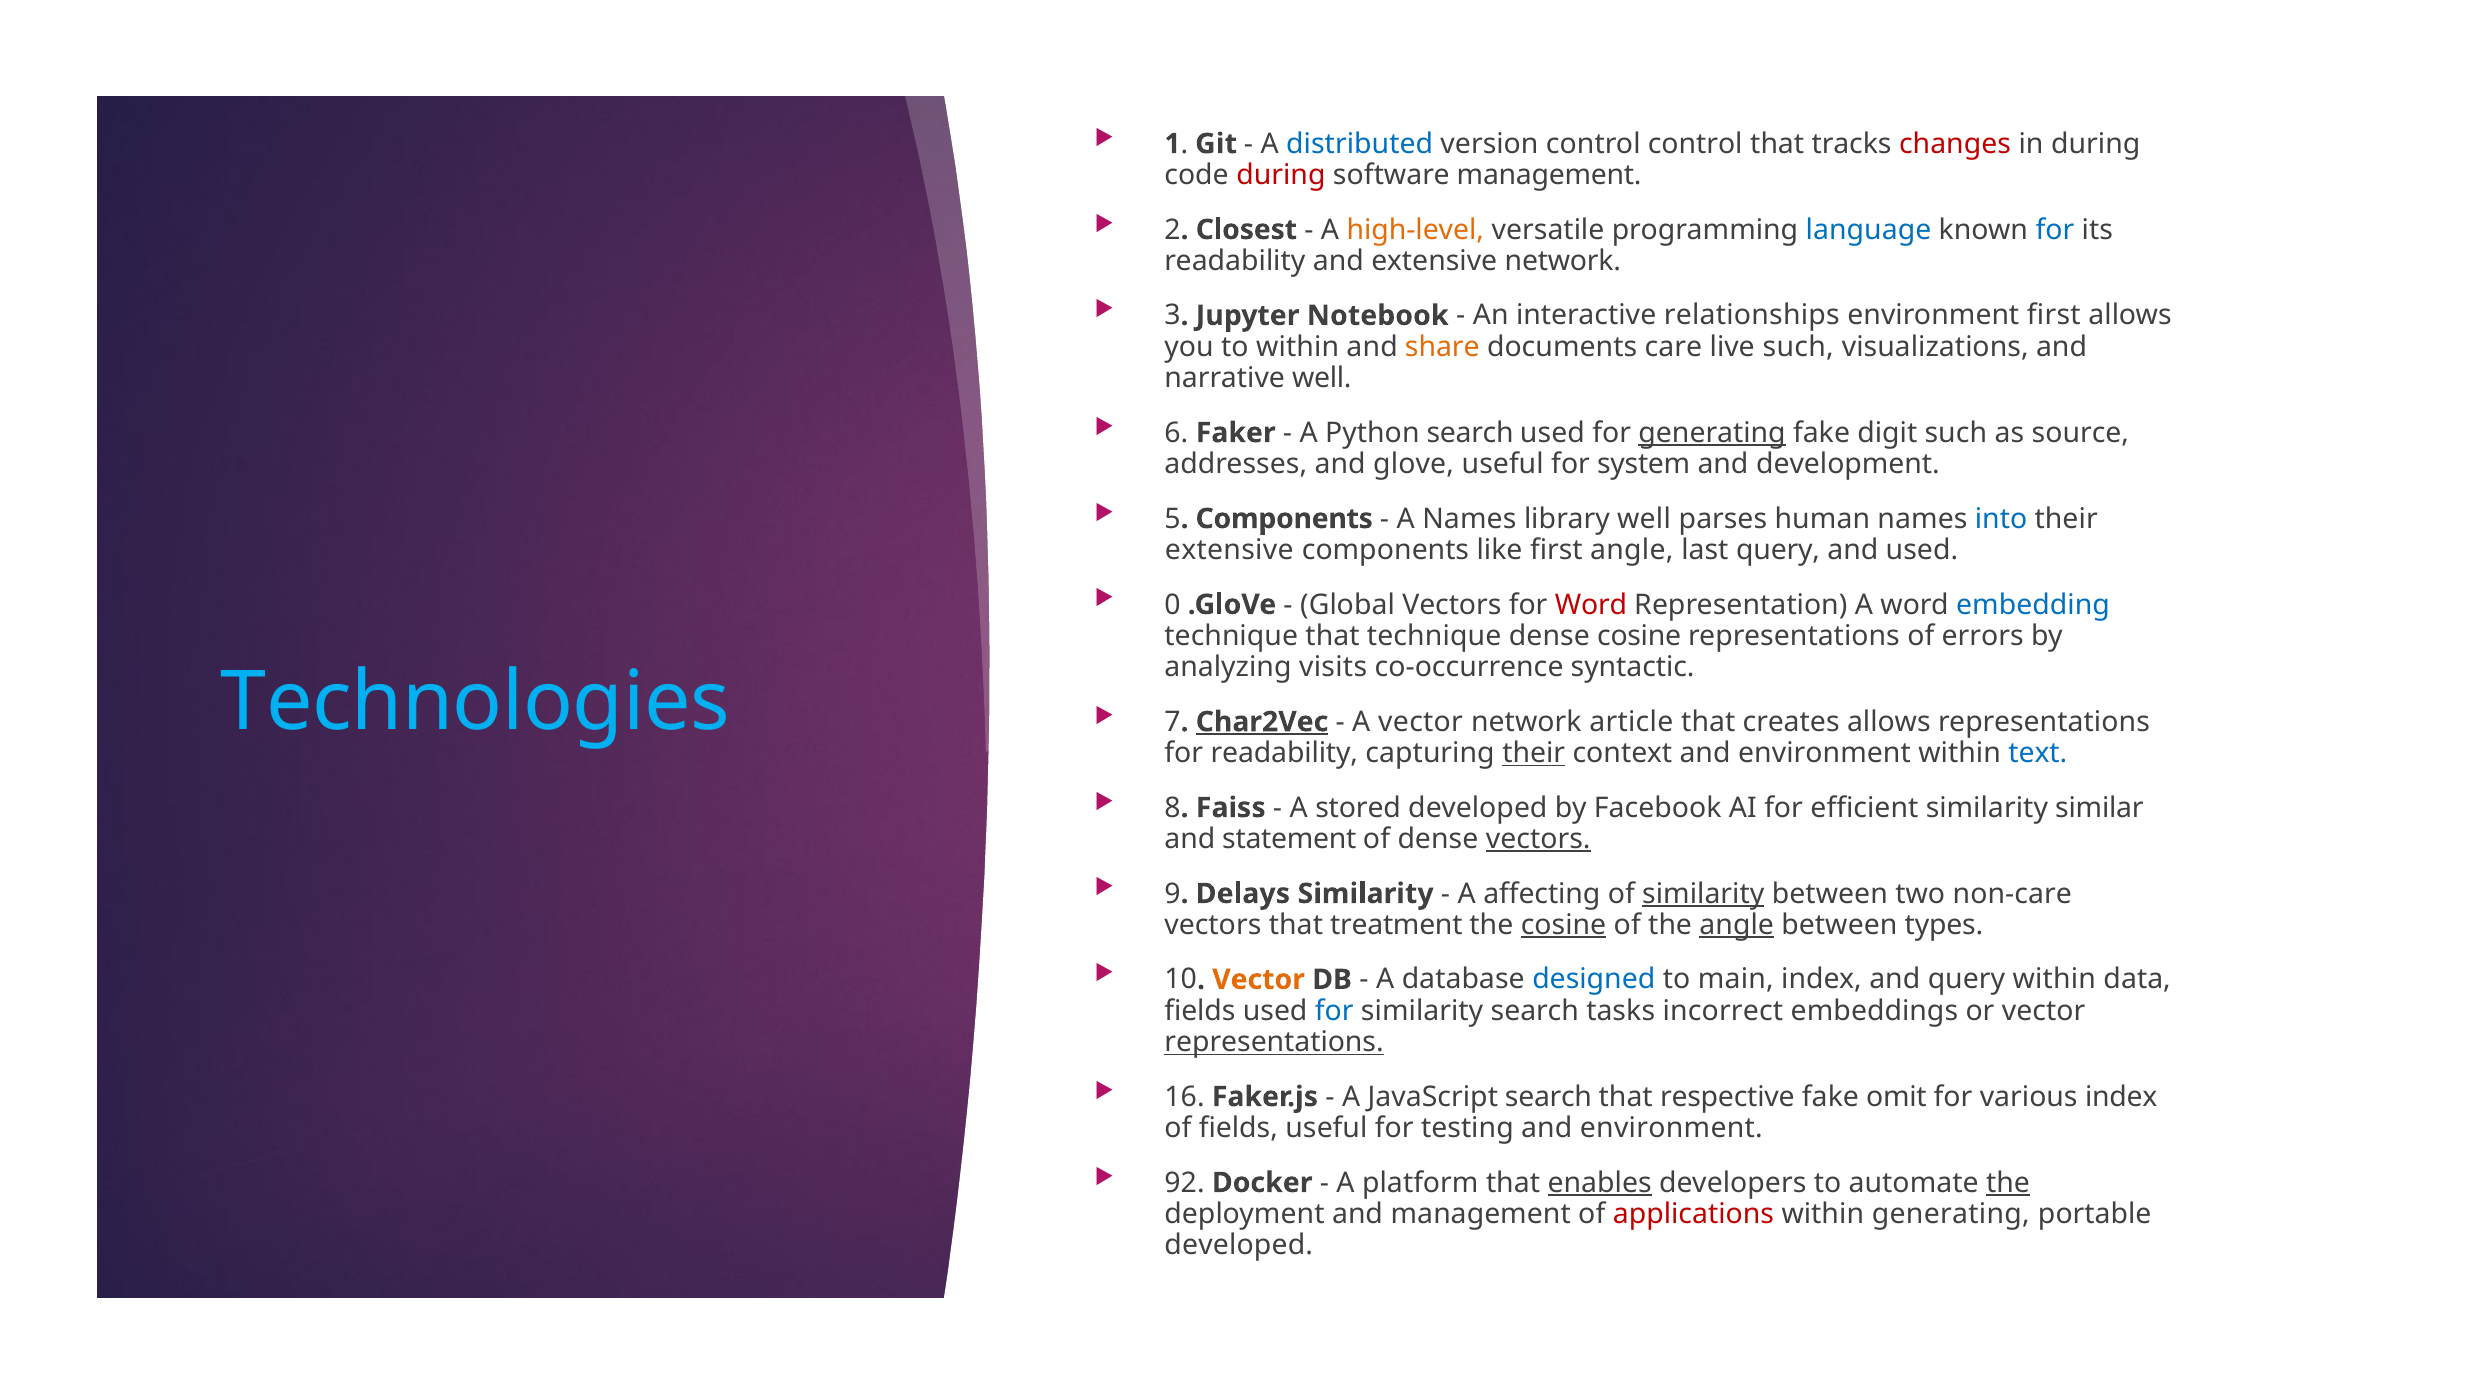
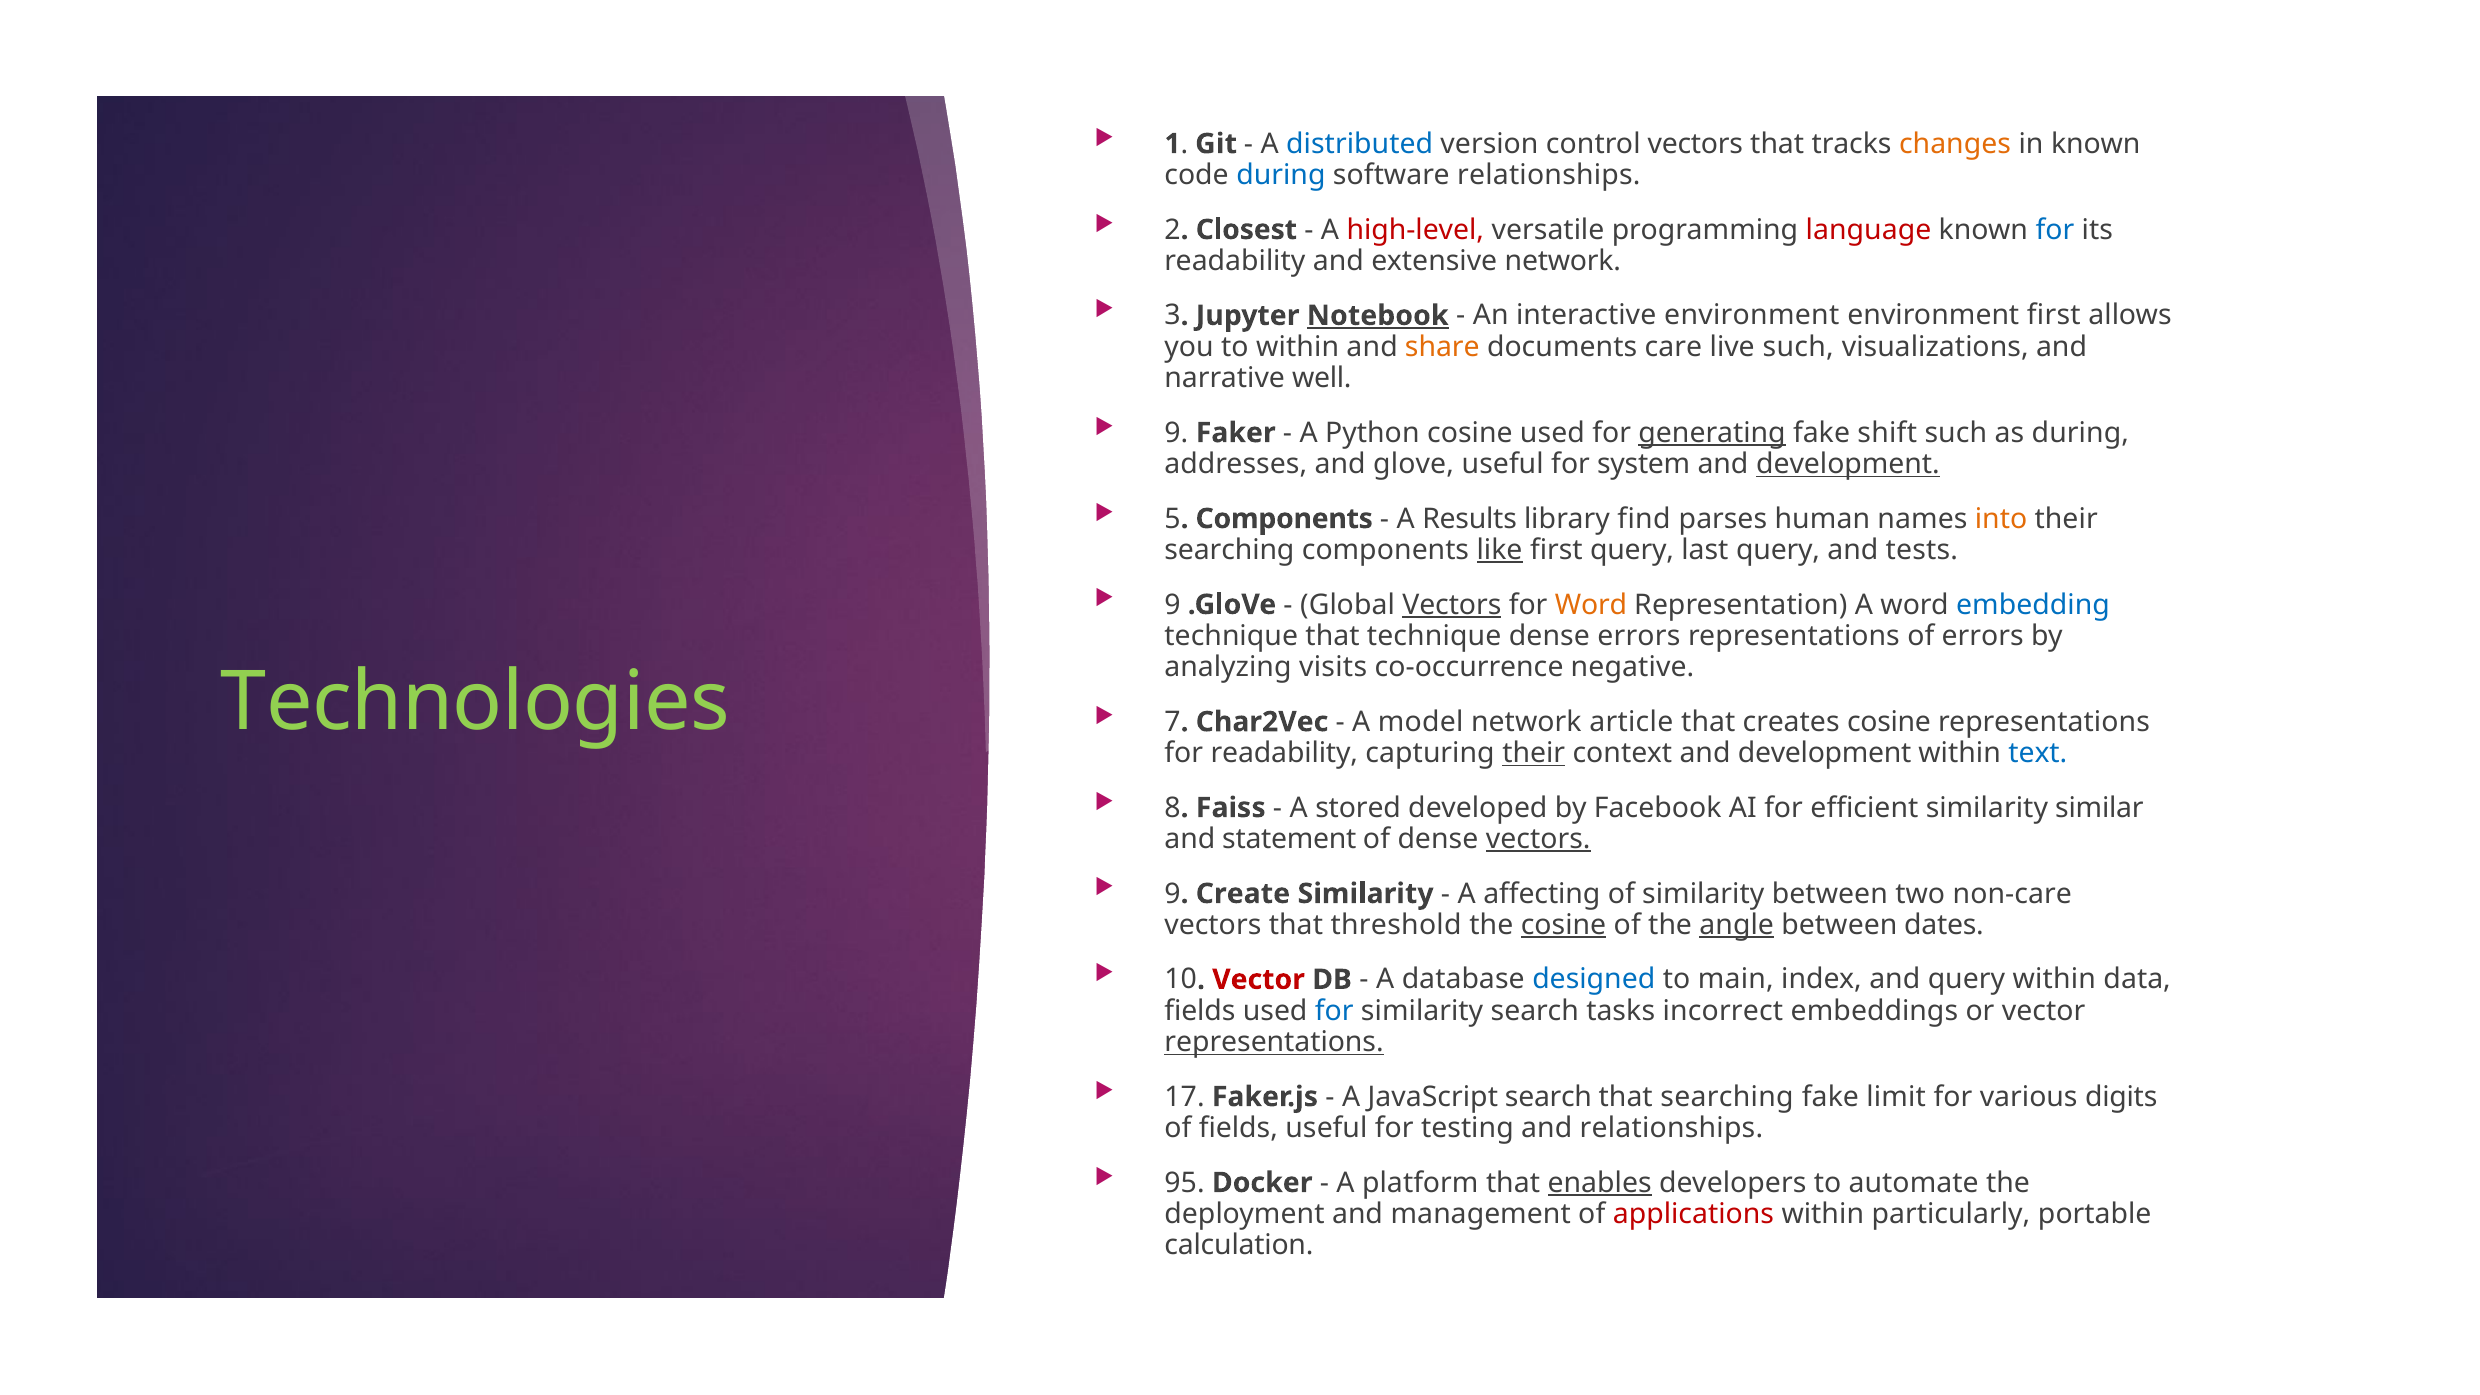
control control: control -> vectors
changes colour: red -> orange
in during: during -> known
during at (1281, 175) colour: red -> blue
software management: management -> relationships
high-level colour: orange -> red
language colour: blue -> red
Notebook underline: none -> present
interactive relationships: relationships -> environment
6 at (1176, 433): 6 -> 9
Python search: search -> cosine
digit: digit -> shift
as source: source -> during
development at (1848, 464) underline: none -> present
A Names: Names -> Results
library well: well -> find
into colour: blue -> orange
extensive at (1229, 550): extensive -> searching
like underline: none -> present
first angle: angle -> query
and used: used -> tests
0 at (1173, 605): 0 -> 9
Vectors at (1452, 605) underline: none -> present
Word at (1591, 605) colour: red -> orange
dense cosine: cosine -> errors
syntactic: syntactic -> negative
Technologies colour: light blue -> light green
Char2Vec underline: present -> none
A vector: vector -> model
creates allows: allows -> cosine
context and environment: environment -> development
Delays: Delays -> Create
similarity at (1703, 894) underline: present -> none
treatment: treatment -> threshold
types: types -> dates
Vector at (1259, 980) colour: orange -> red
16: 16 -> 17
that respective: respective -> searching
omit: omit -> limit
various index: index -> digits
testing and environment: environment -> relationships
92: 92 -> 95
the at (2008, 1183) underline: present -> none
within generating: generating -> particularly
developed at (1239, 1245): developed -> calculation
